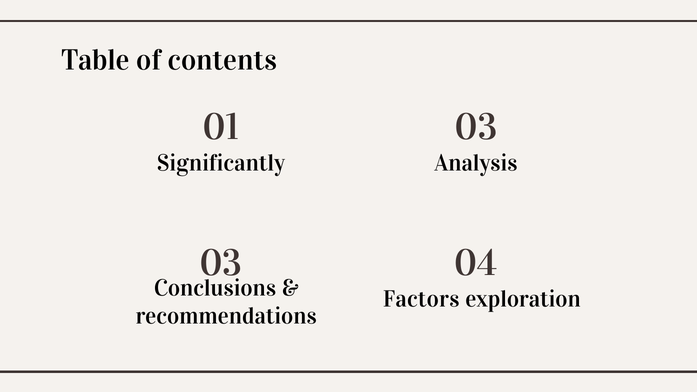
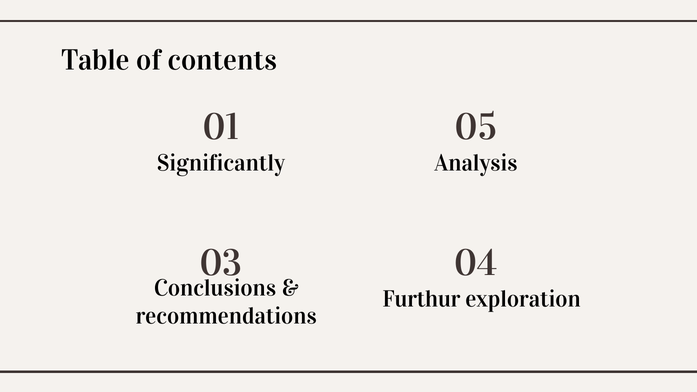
01 03: 03 -> 05
Factors: Factors -> Furthur
